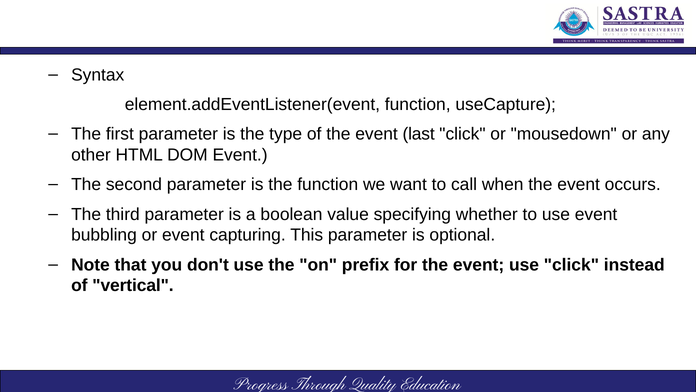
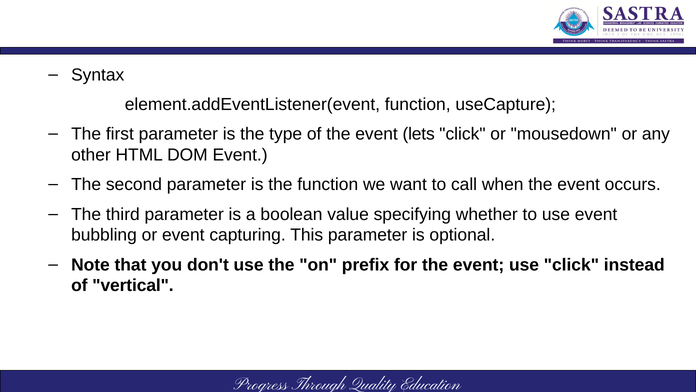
last: last -> lets
